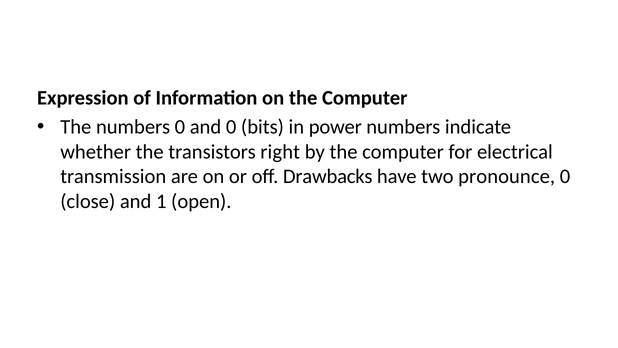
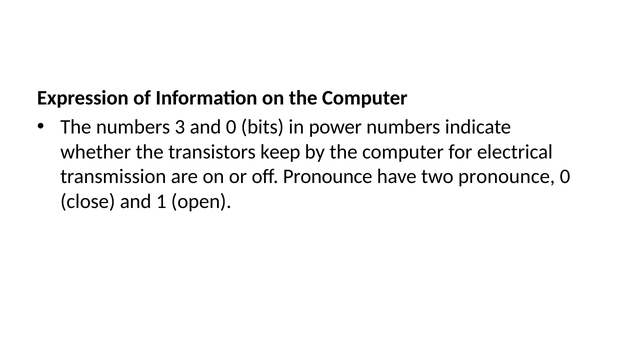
numbers 0: 0 -> 3
right: right -> keep
off Drawbacks: Drawbacks -> Pronounce
